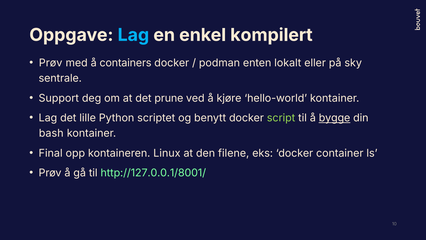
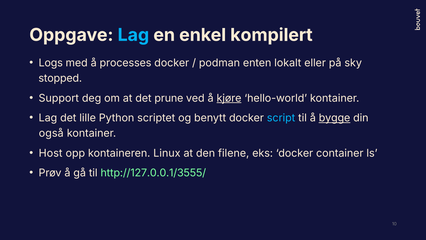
Prøv at (51, 63): Prøv -> Logs
containers: containers -> processes
sentrale: sentrale -> stopped
kjøre underline: none -> present
script colour: light green -> light blue
bash: bash -> også
Final: Final -> Host
http://127.0.0.1/8001/: http://127.0.0.1/8001/ -> http://127.0.0.1/3555/
